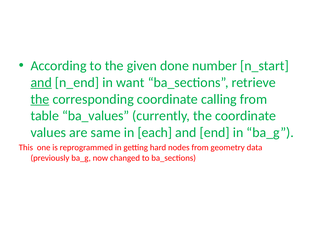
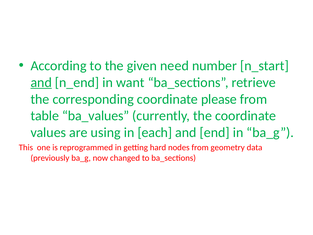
done: done -> need
the at (40, 99) underline: present -> none
calling: calling -> please
same: same -> using
